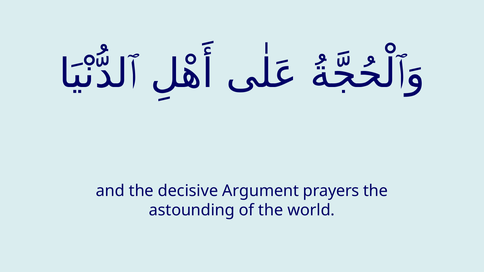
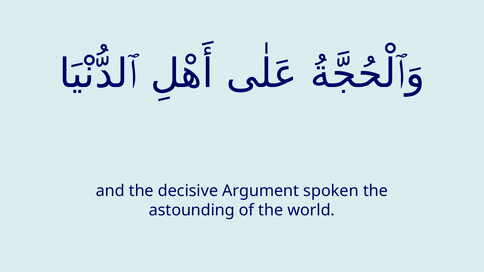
prayers: prayers -> spoken
